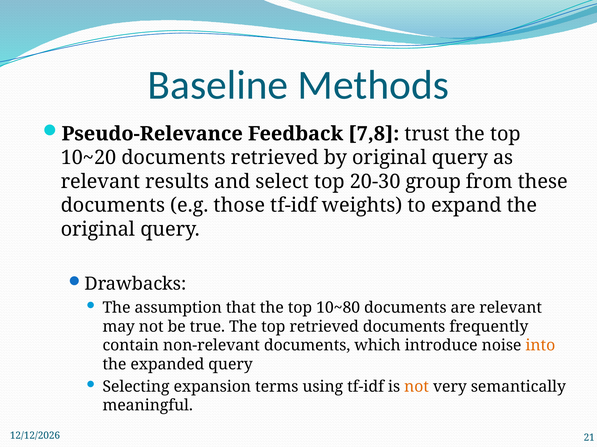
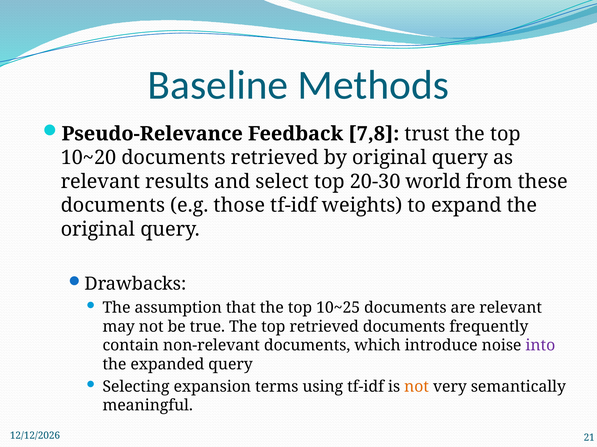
group: group -> world
10~80: 10~80 -> 10~25
into colour: orange -> purple
